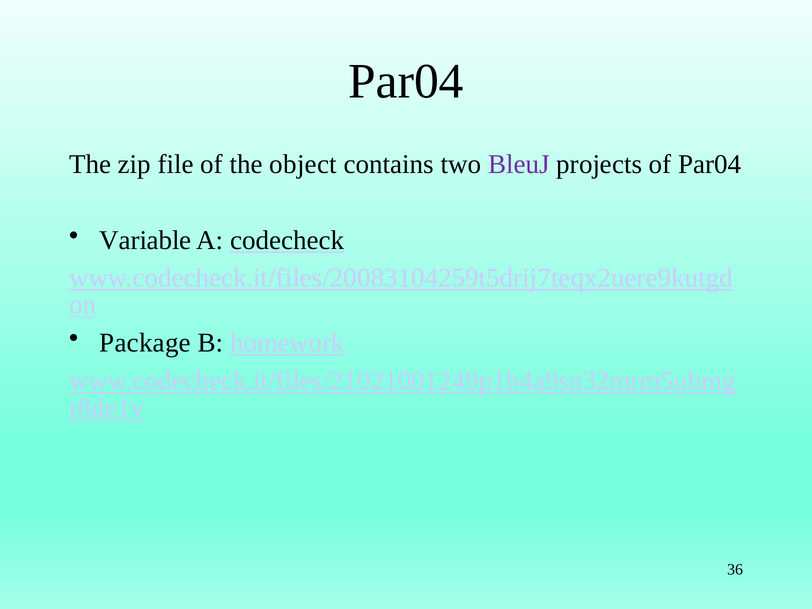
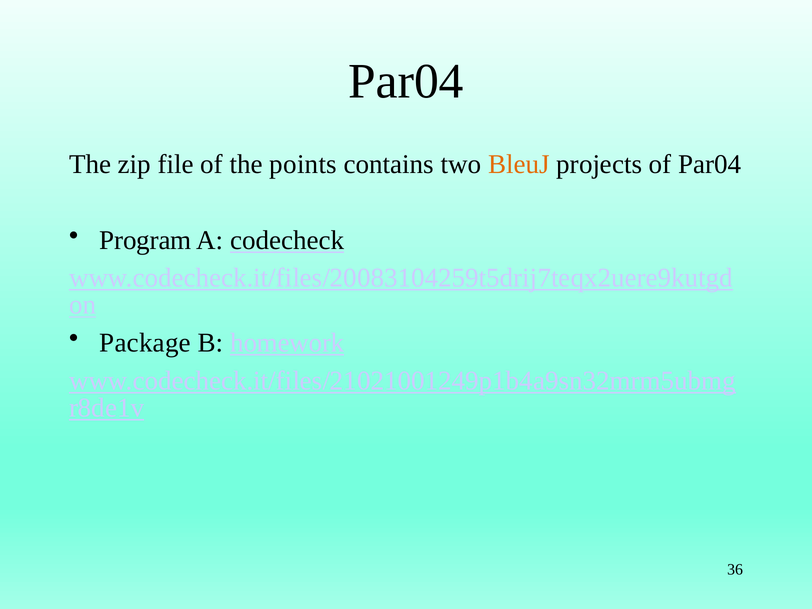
object: object -> points
BleuJ colour: purple -> orange
Variable: Variable -> Program
